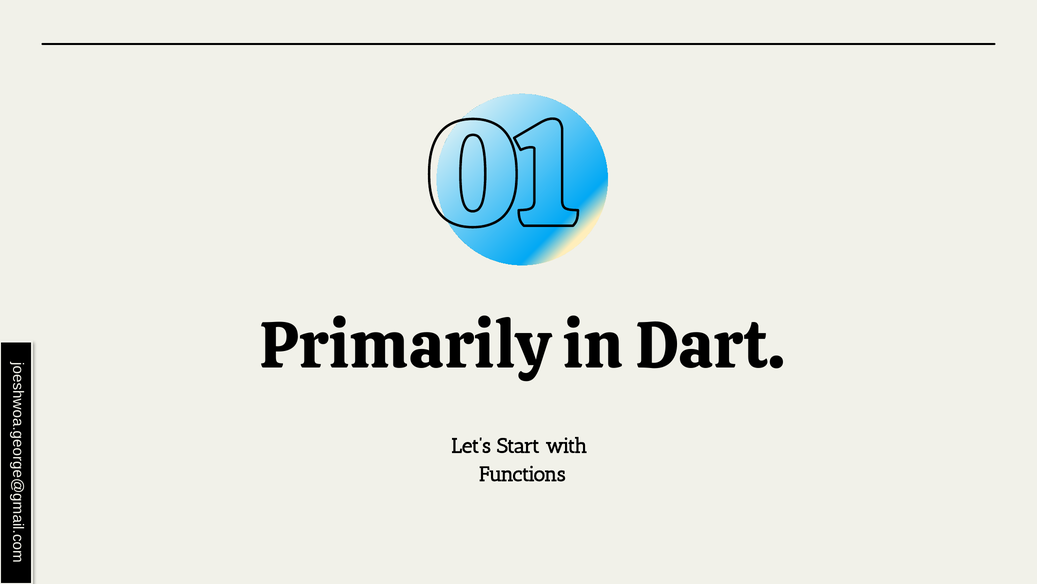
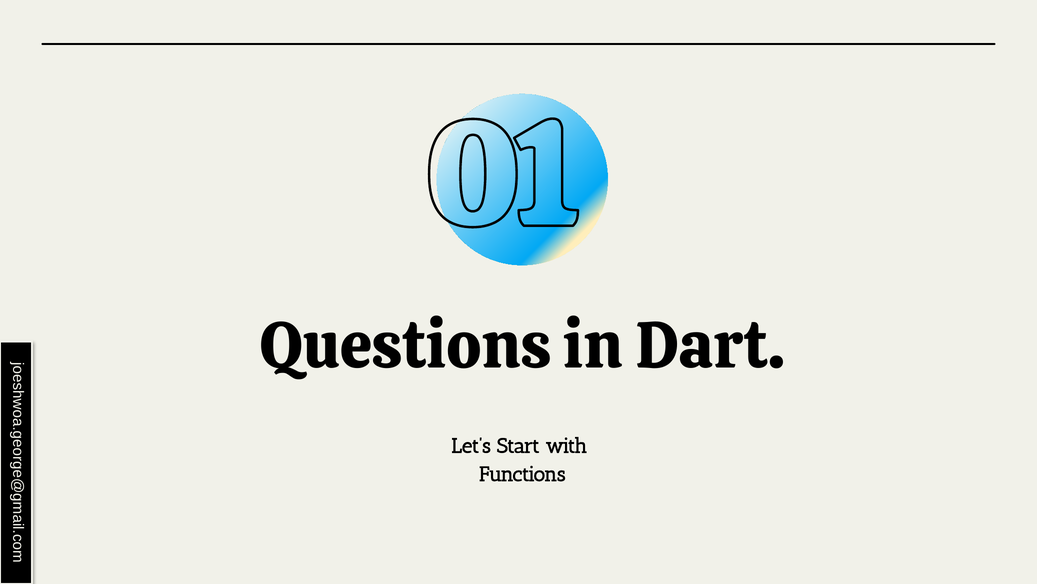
Primarily: Primarily -> Questions
